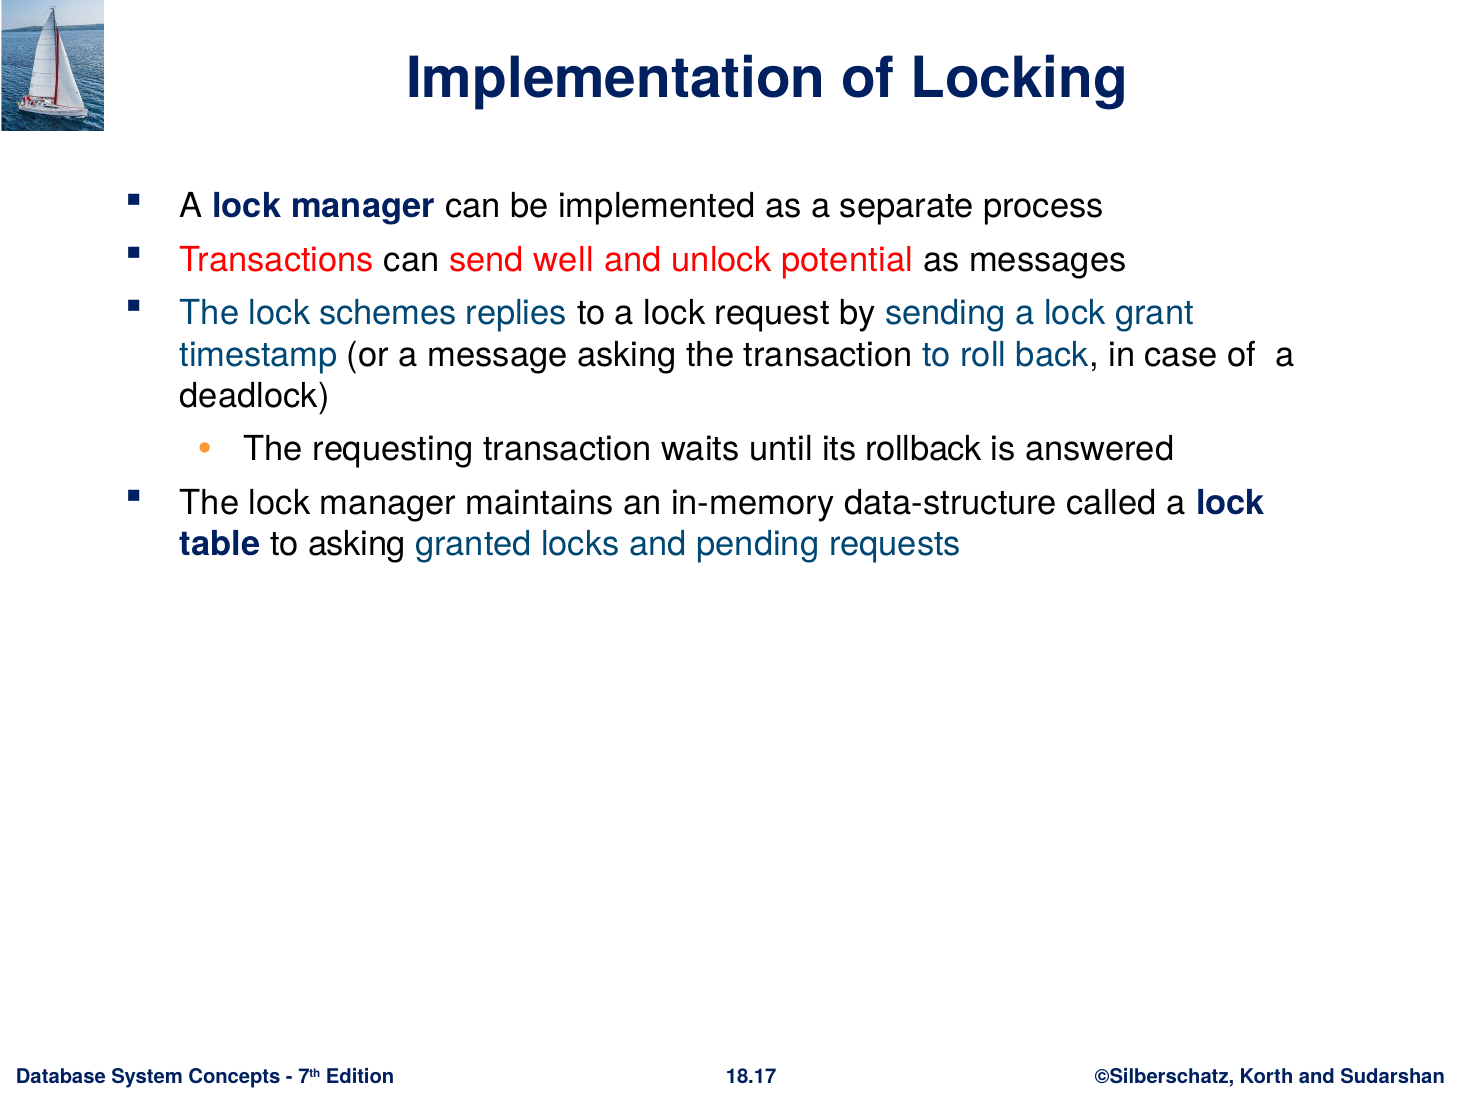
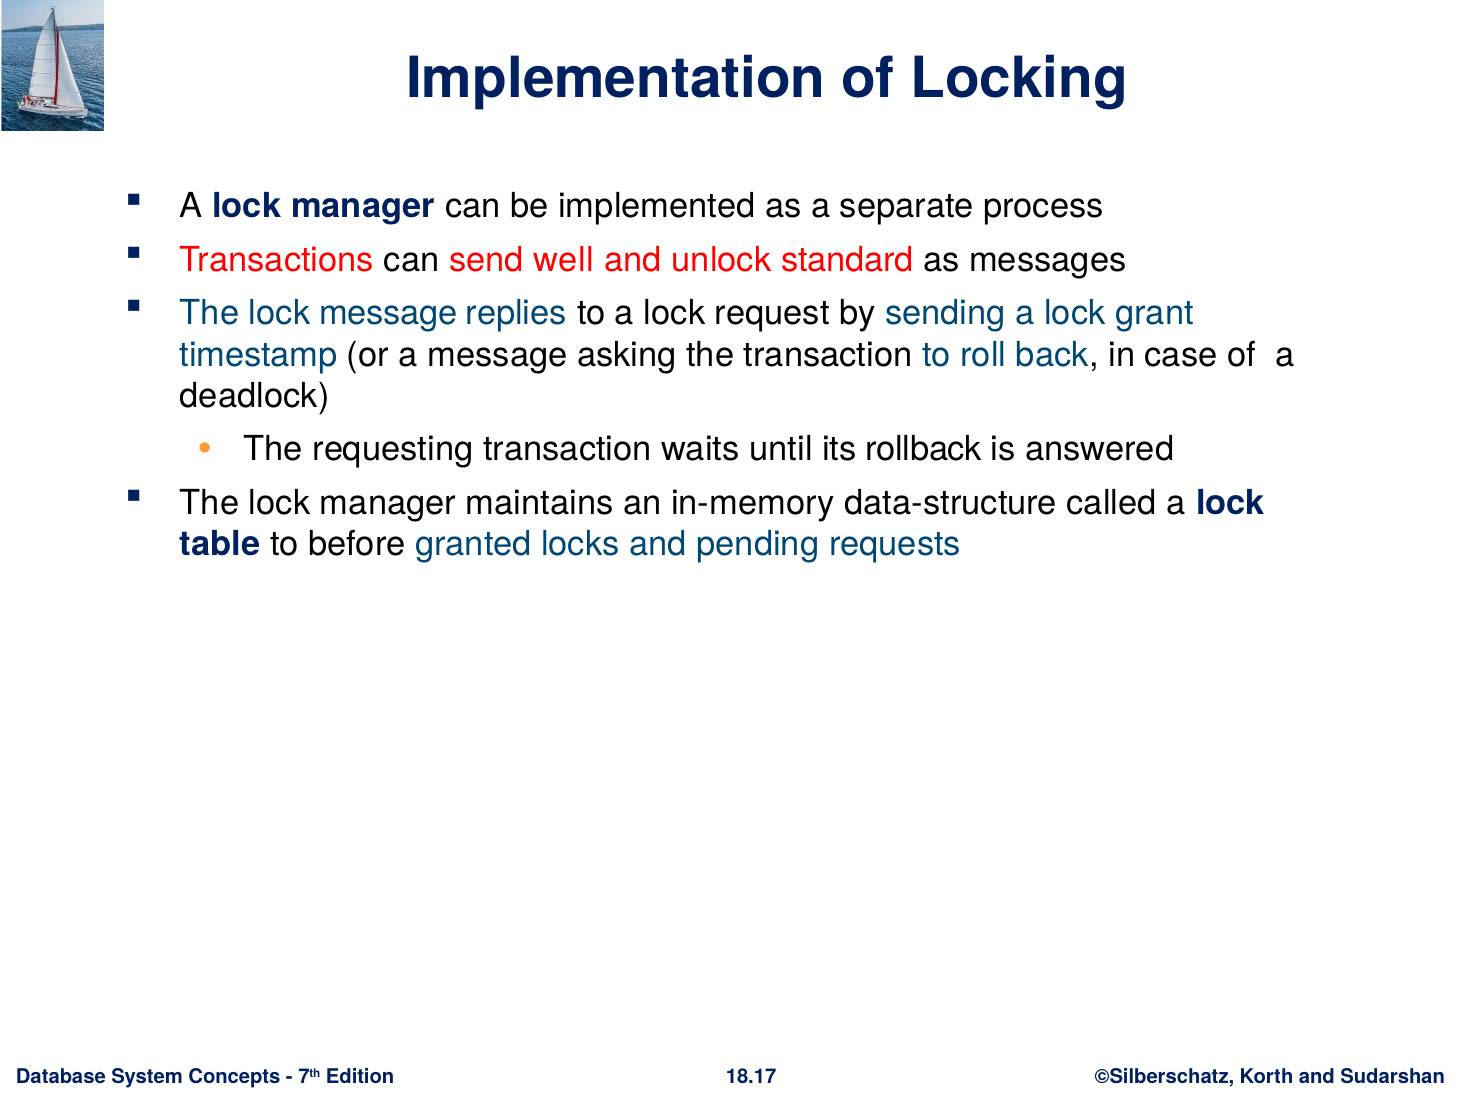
potential: potential -> standard
lock schemes: schemes -> message
to asking: asking -> before
